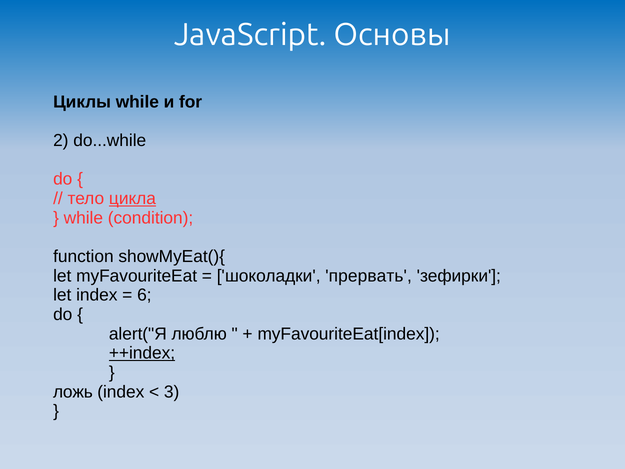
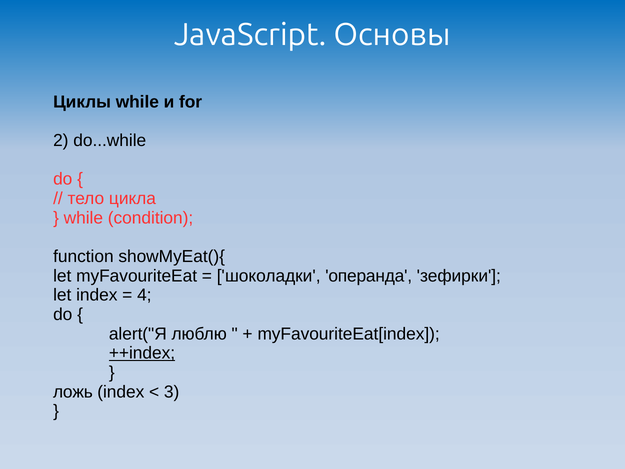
цикла underline: present -> none
прервать: прервать -> операнда
6: 6 -> 4
